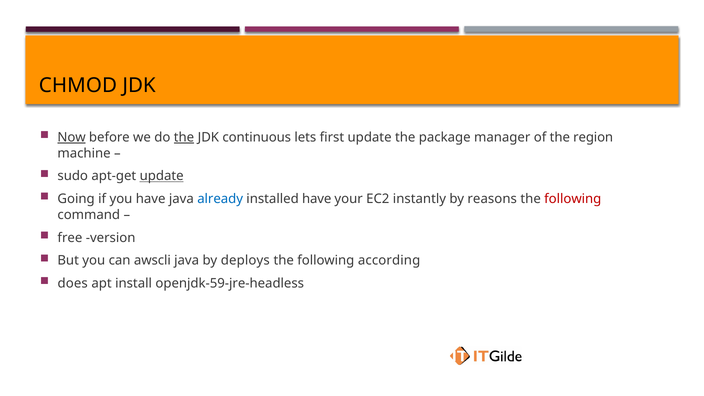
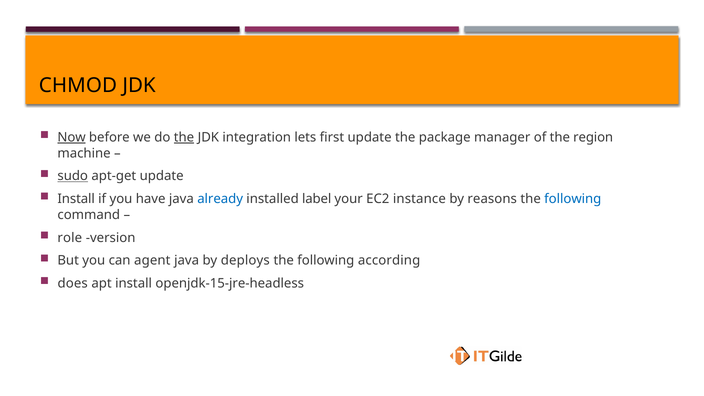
continuous: continuous -> integration
sudo underline: none -> present
update at (162, 176) underline: present -> none
Going at (76, 199): Going -> Install
installed have: have -> label
instantly: instantly -> instance
following at (573, 199) colour: red -> blue
free: free -> role
awscli: awscli -> agent
openjdk-59-jre-headless: openjdk-59-jre-headless -> openjdk-15-jre-headless
